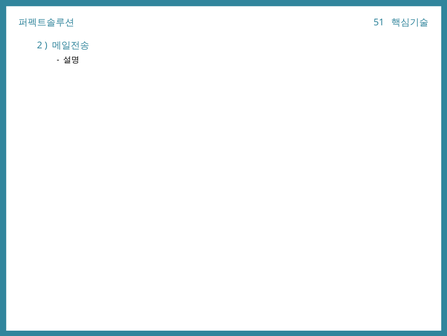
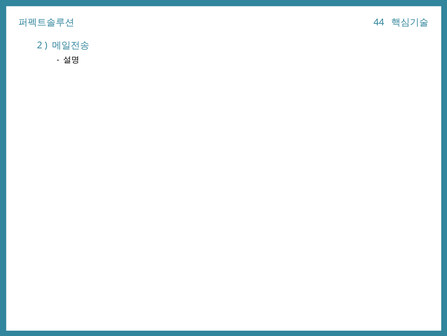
51: 51 -> 44
